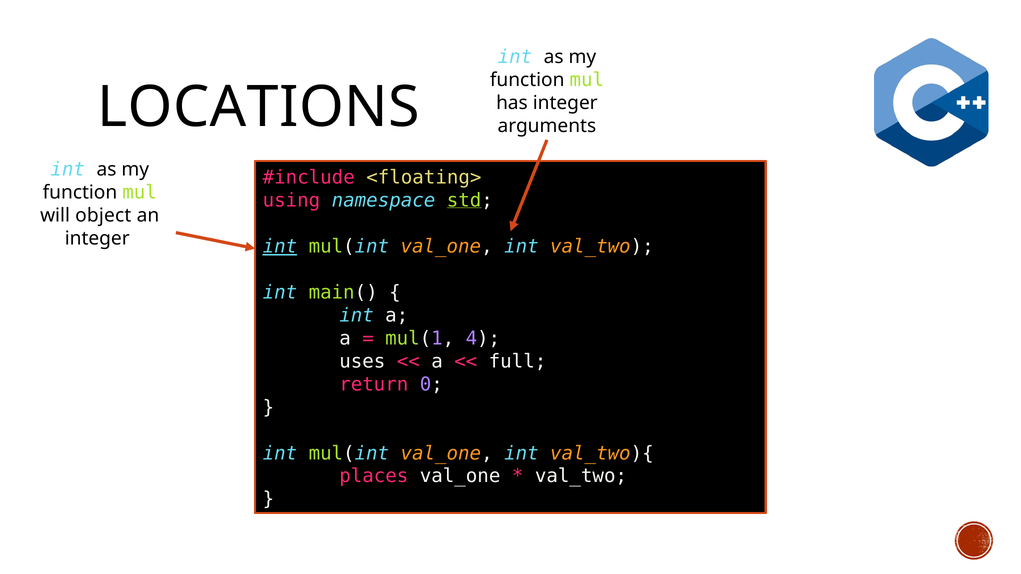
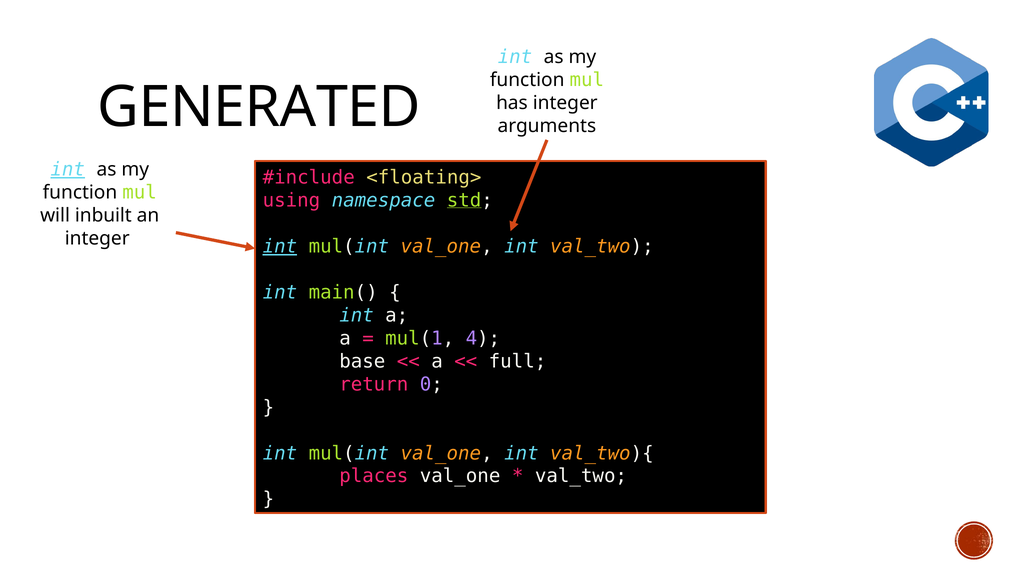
LOCATIONS: LOCATIONS -> GENERATED
int at (68, 170) underline: none -> present
object: object -> inbuilt
uses: uses -> base
